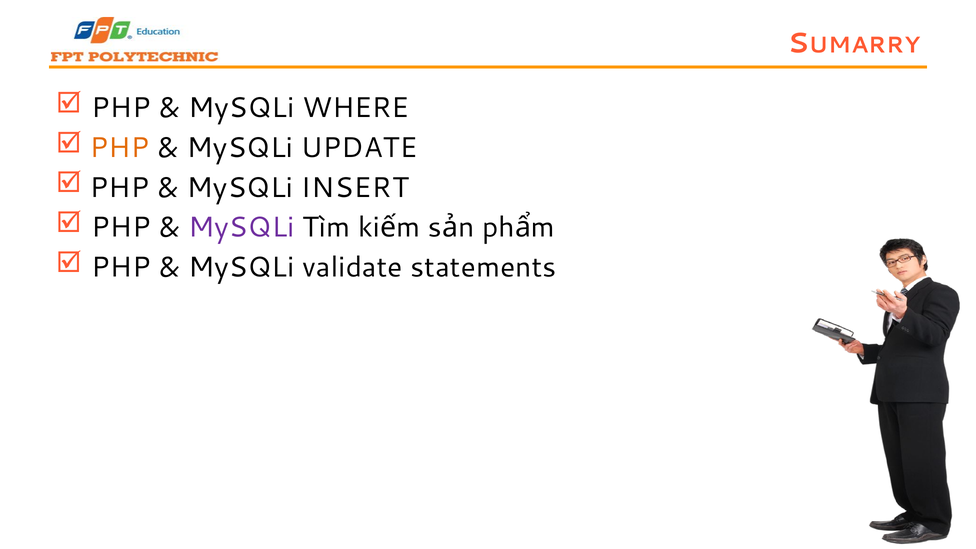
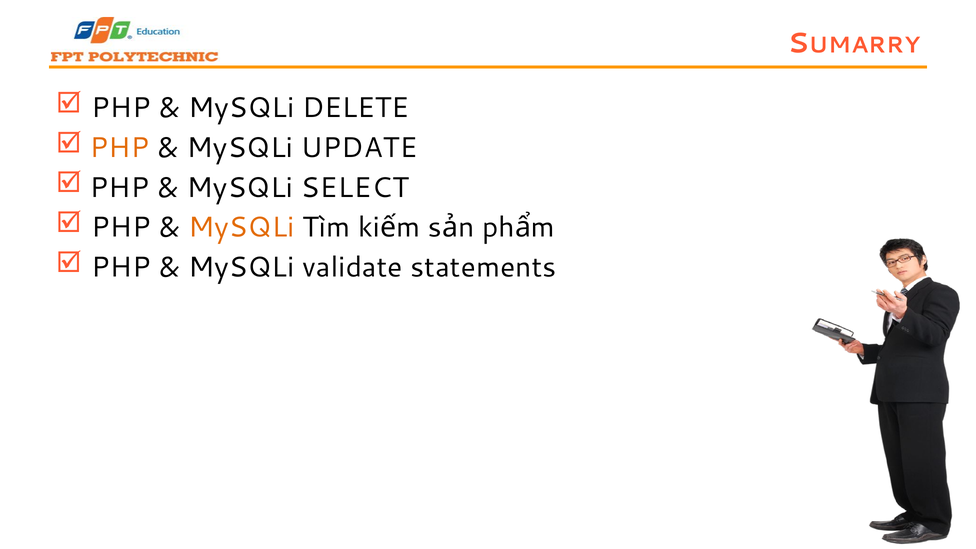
WHERE: WHERE -> DELETE
INSERT: INSERT -> SELECT
MySQLi at (241, 227) colour: purple -> orange
